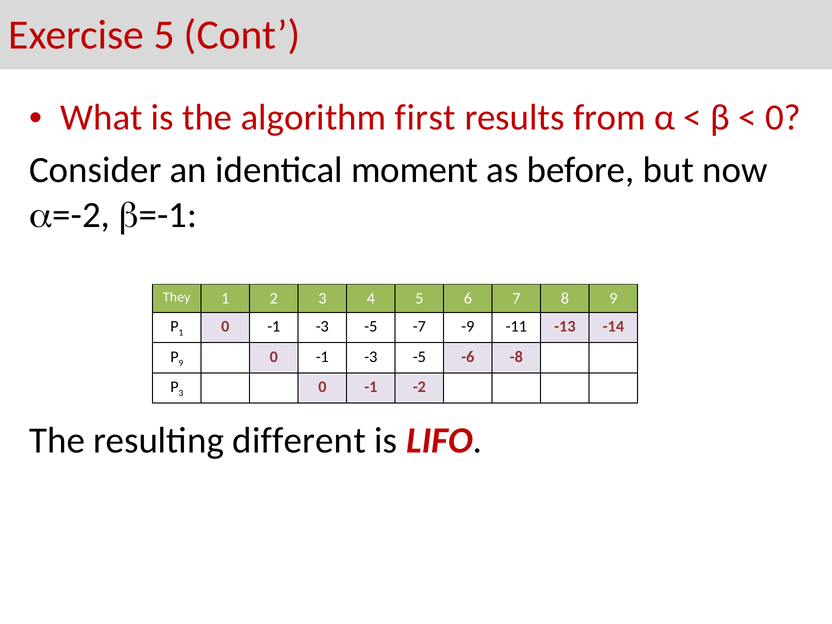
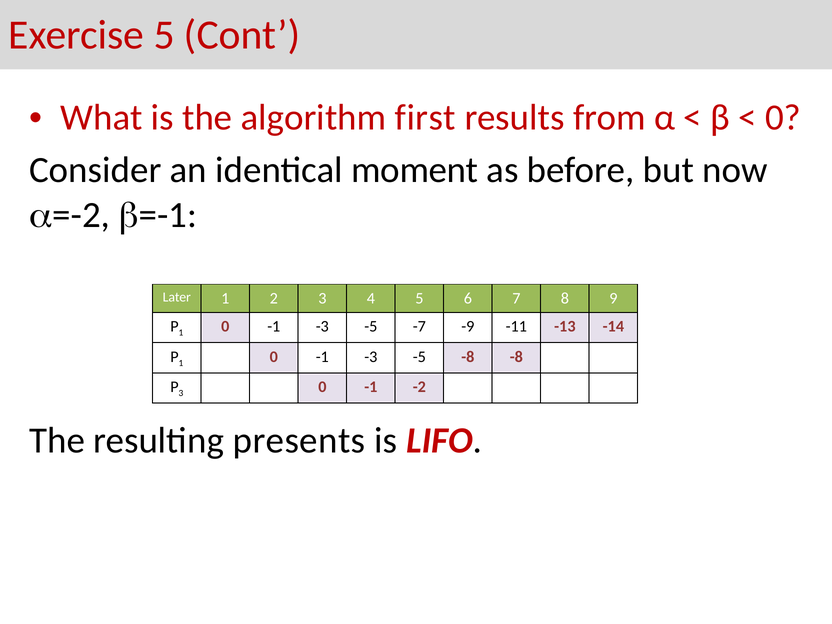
They: They -> Later
9 at (181, 363): 9 -> 1
-5 -6: -6 -> -8
different: different -> presents
